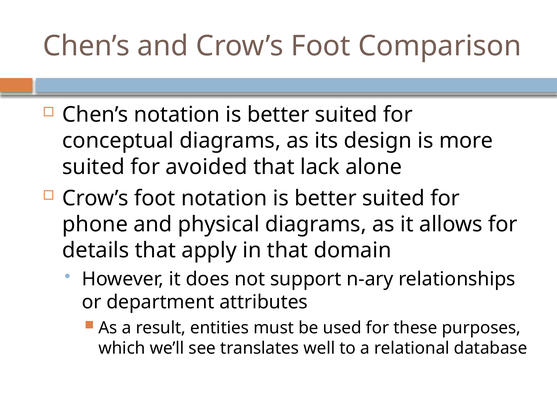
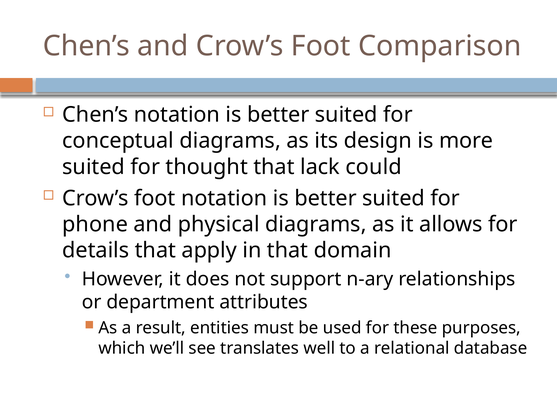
avoided: avoided -> thought
alone: alone -> could
